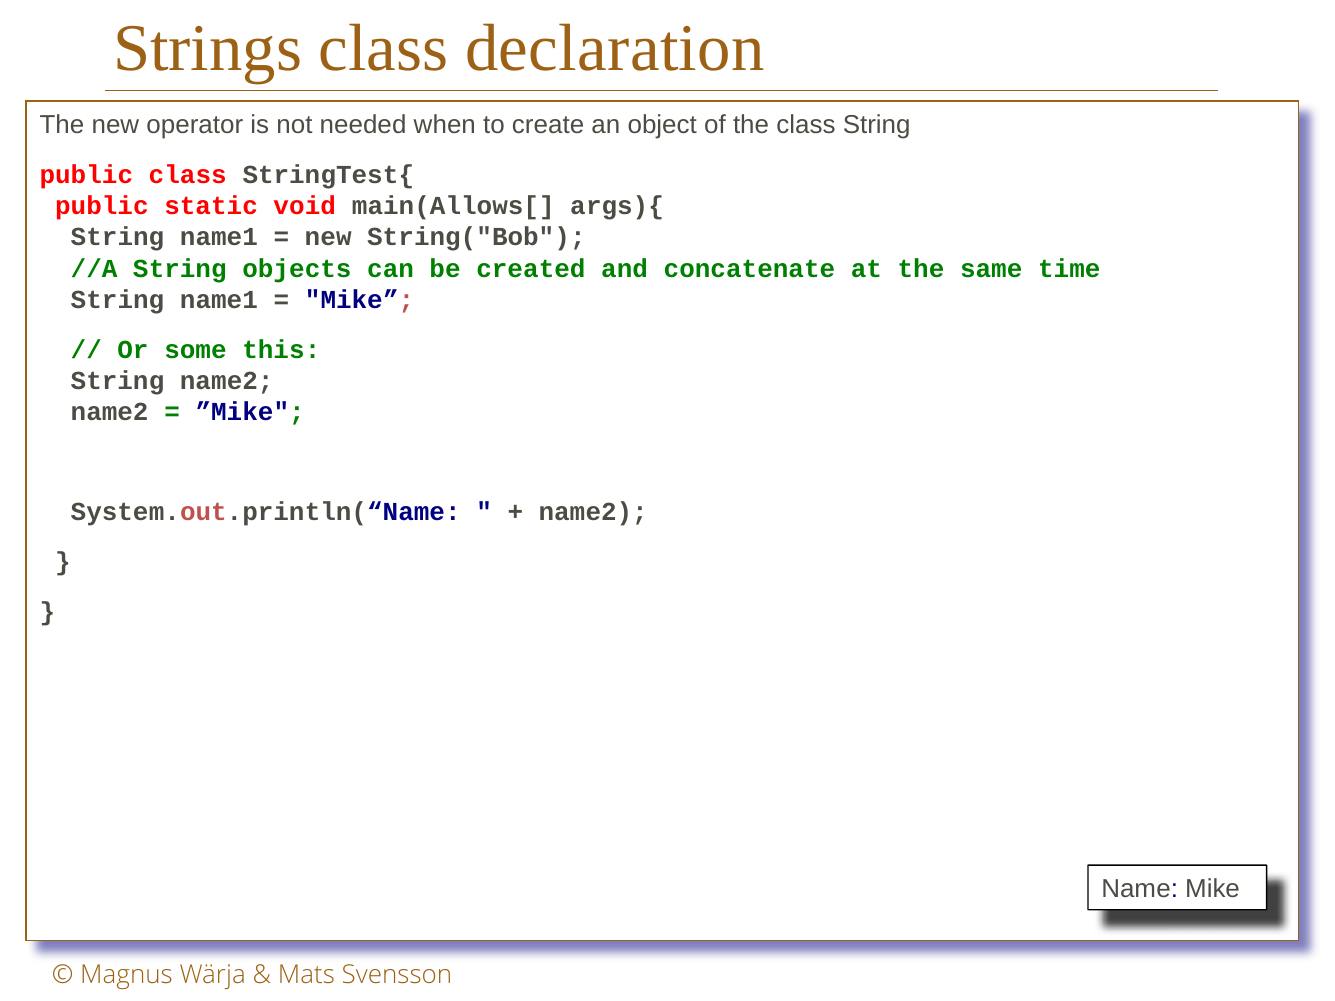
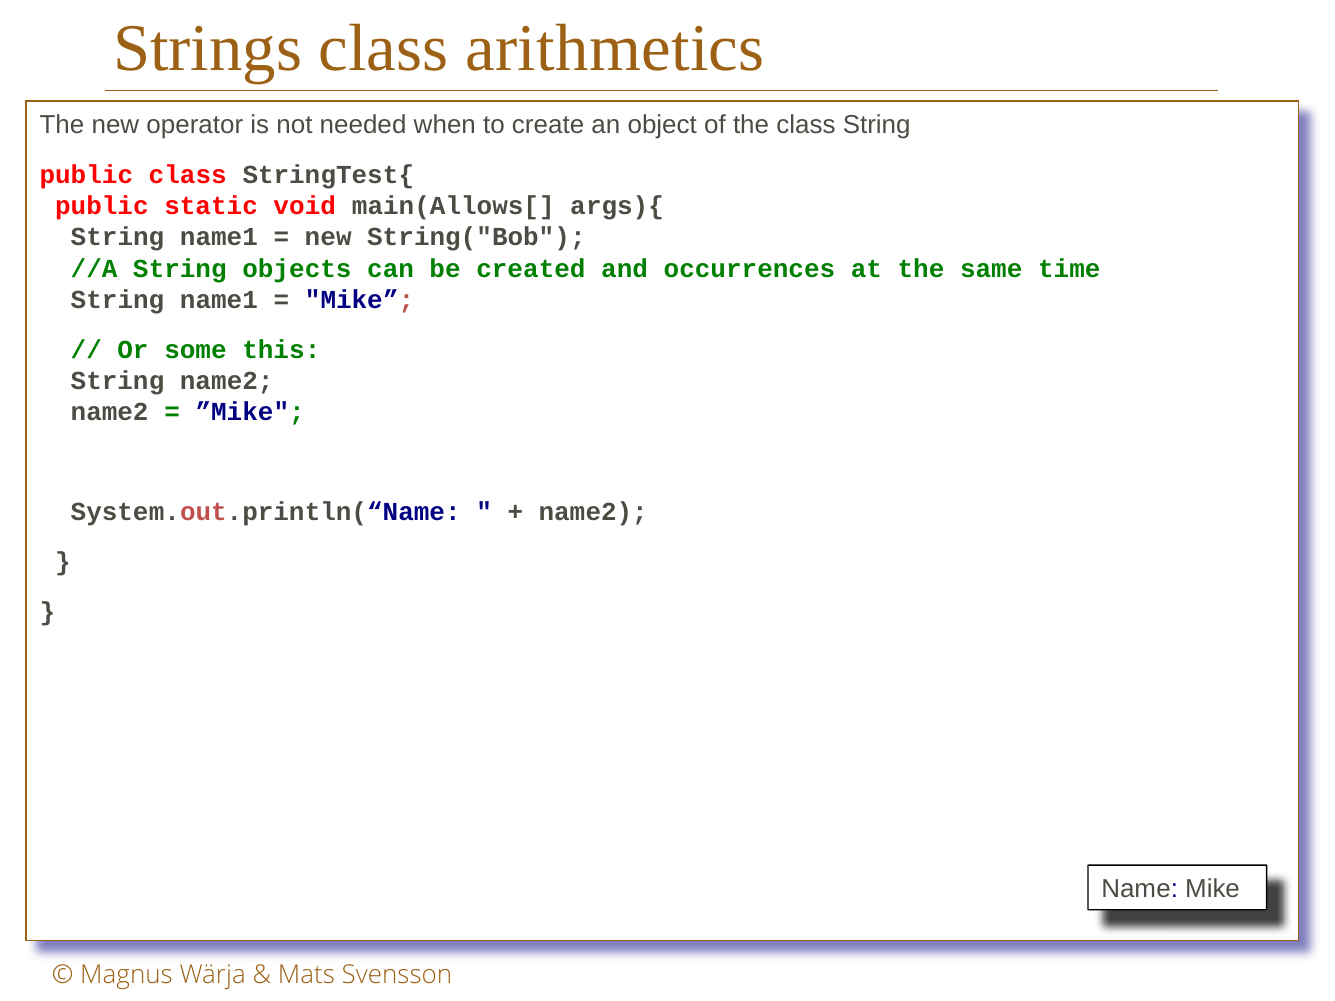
declaration: declaration -> arithmetics
concatenate: concatenate -> occurrences
